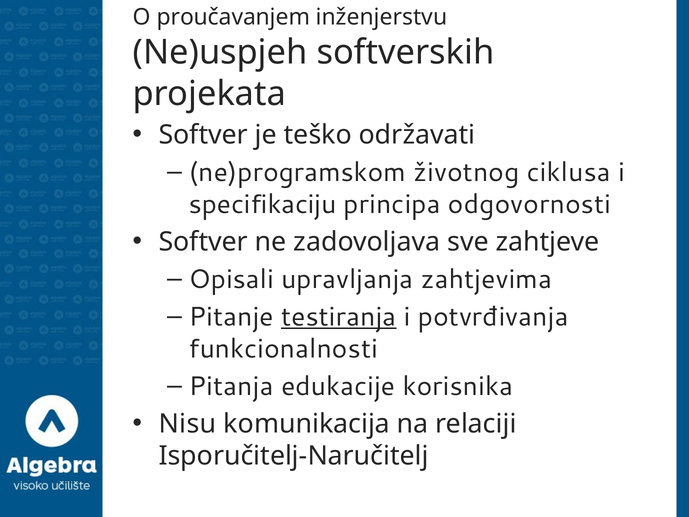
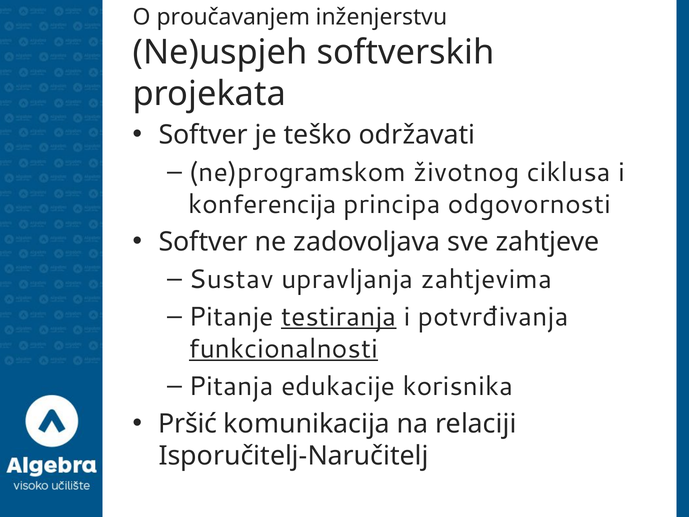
specifikaciju: specifikaciju -> konferencija
Opisali: Opisali -> Sustav
funkcionalnosti underline: none -> present
Nisu: Nisu -> Pršić
